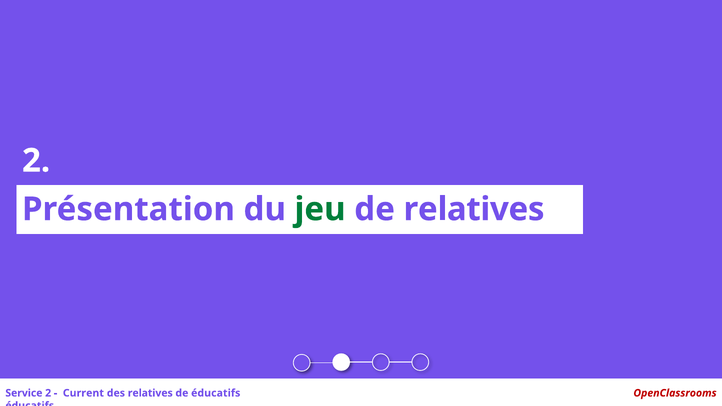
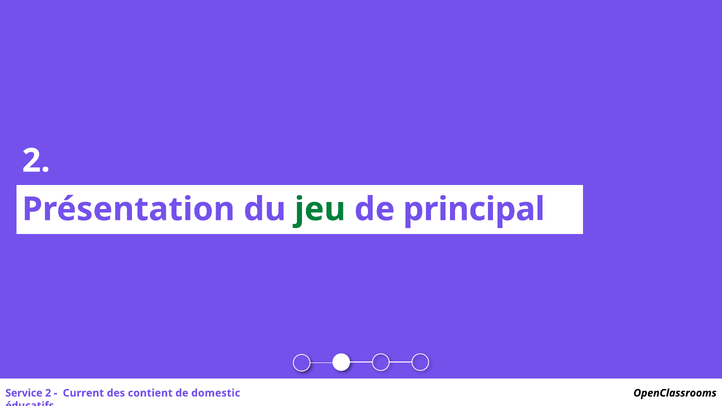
de relatives: relatives -> principal
des relatives: relatives -> contient
de éducatifs: éducatifs -> domestic
OpenClassrooms colour: red -> black
